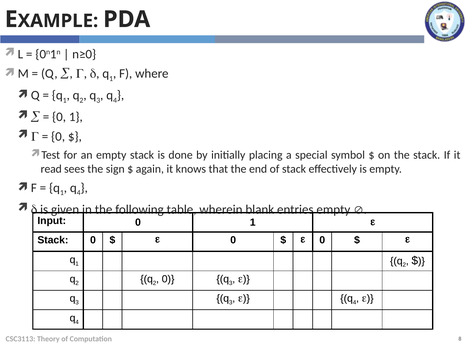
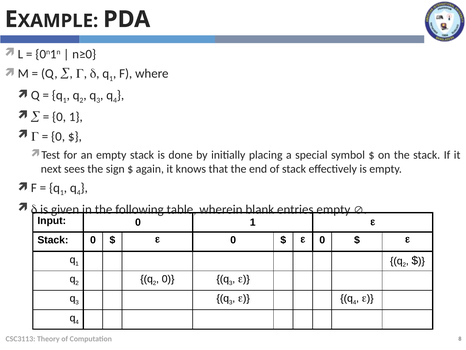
read: read -> next
